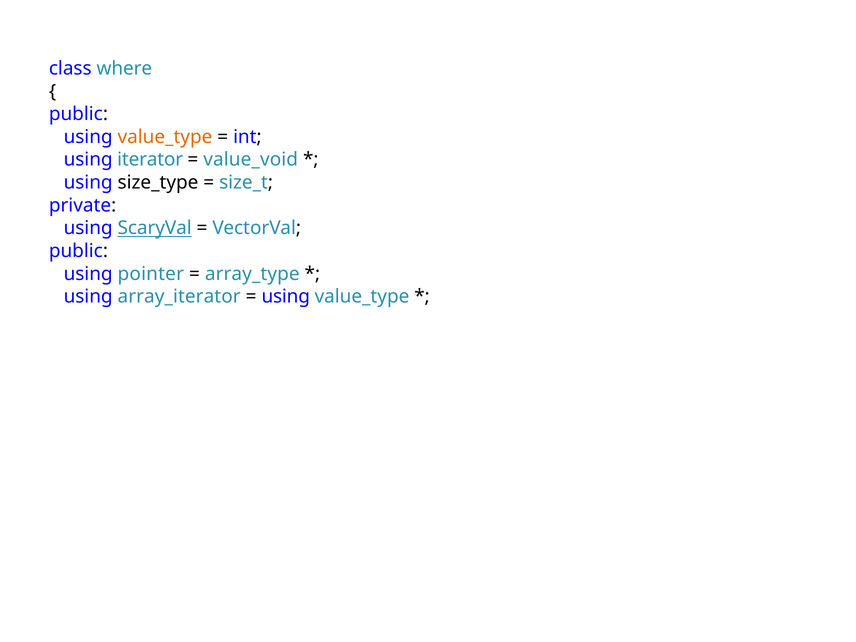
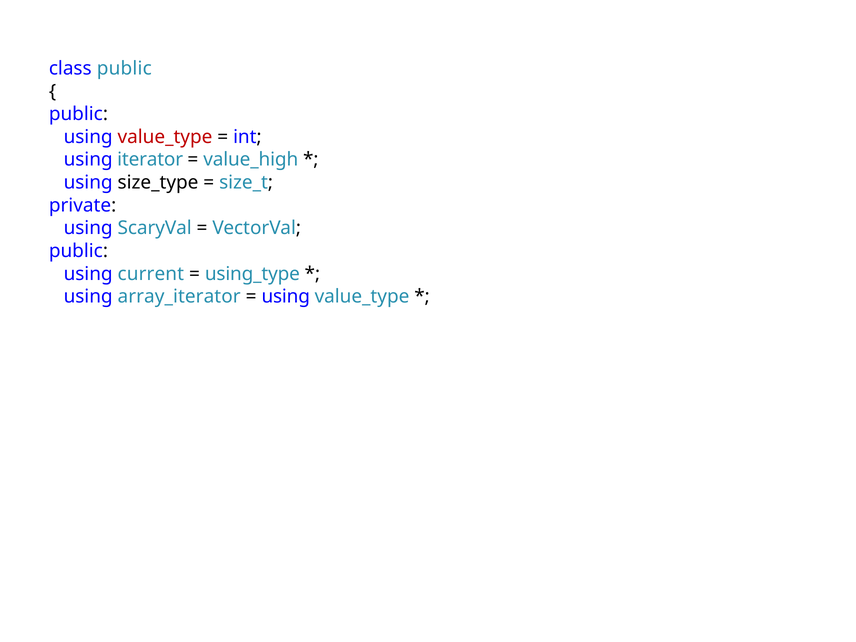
class where: where -> public
value_type at (165, 137) colour: orange -> red
value_void: value_void -> value_high
ScaryVal underline: present -> none
pointer: pointer -> current
array_type: array_type -> using_type
